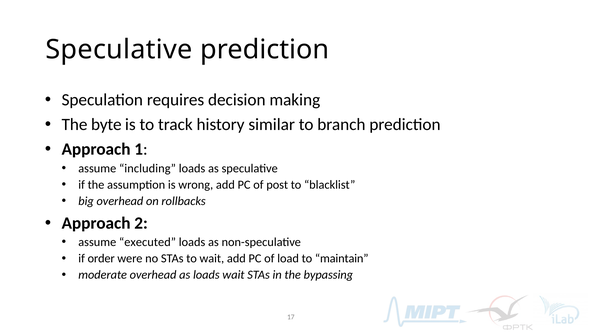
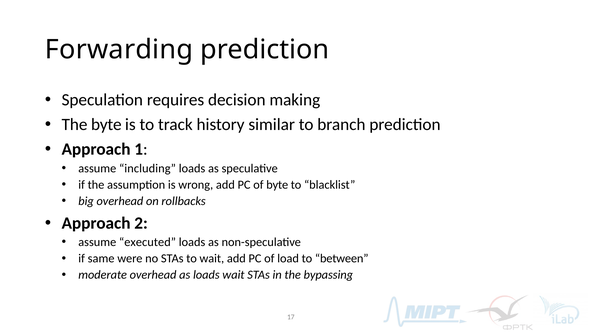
Speculative at (119, 50): Speculative -> Forwarding
of post: post -> byte
order: order -> same
maintain: maintain -> between
